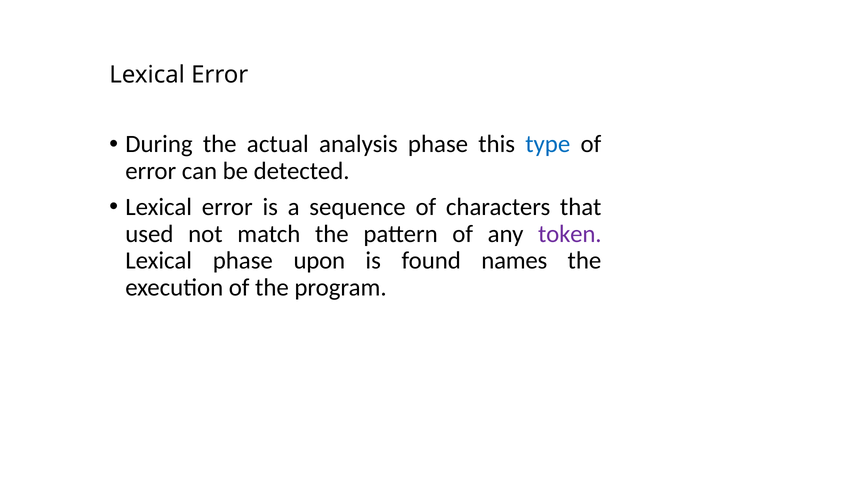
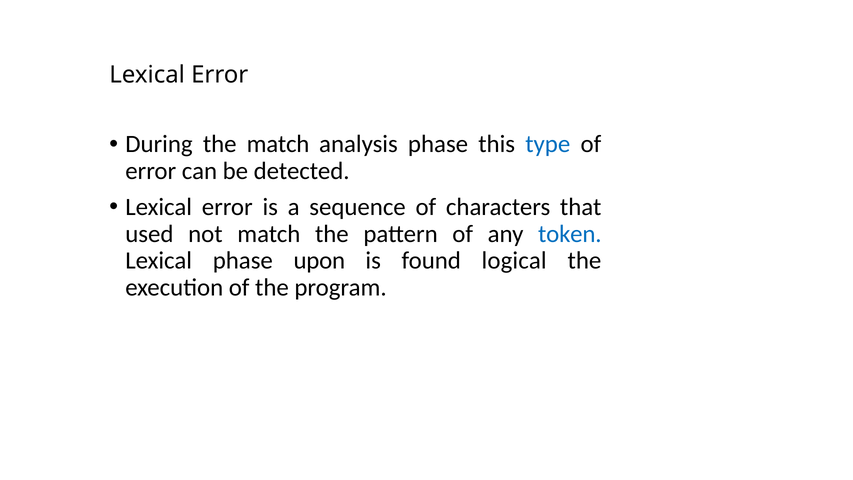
the actual: actual -> match
token colour: purple -> blue
names: names -> logical
